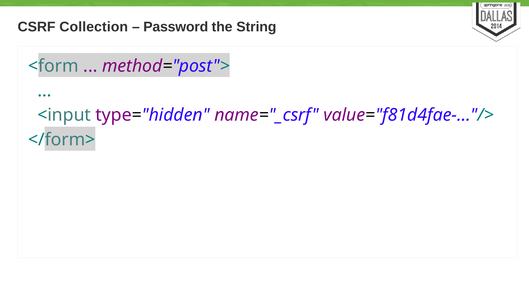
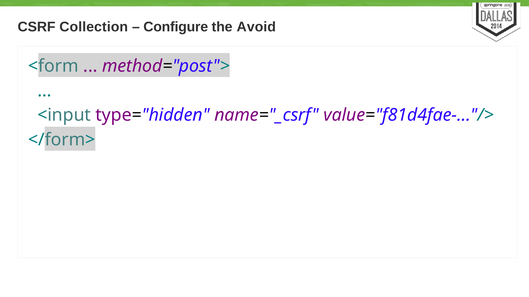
Password: Password -> Configure
String: String -> Avoid
